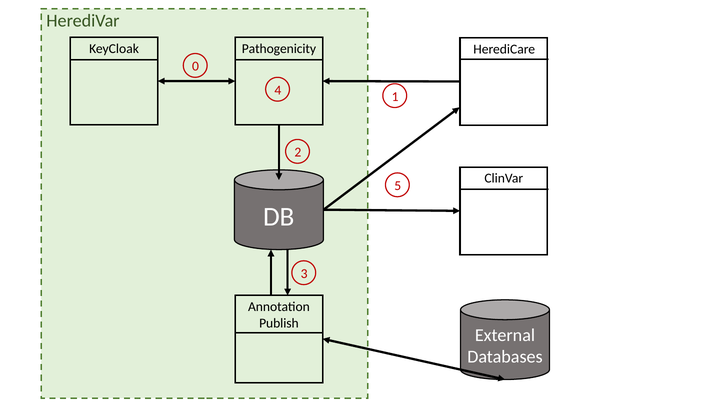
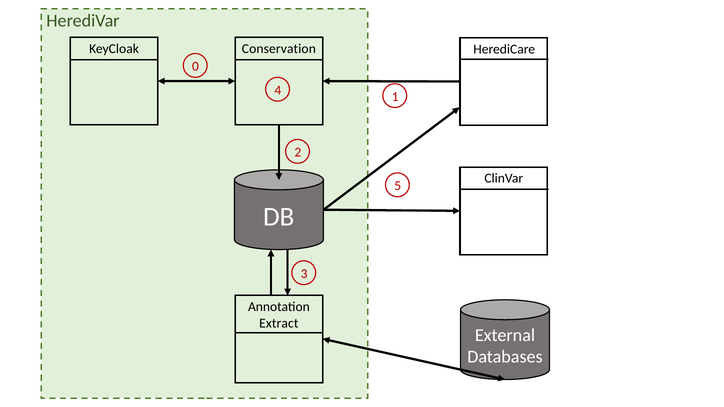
Pathogenicity: Pathogenicity -> Conservation
Publish: Publish -> Extract
